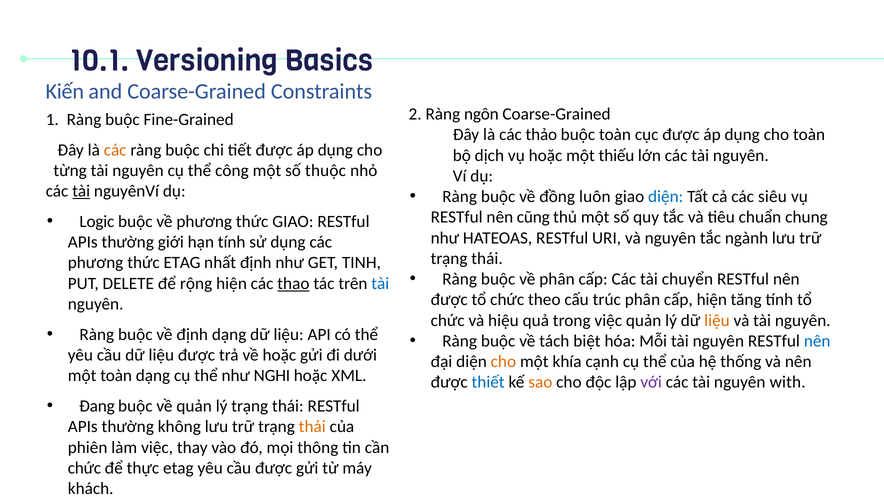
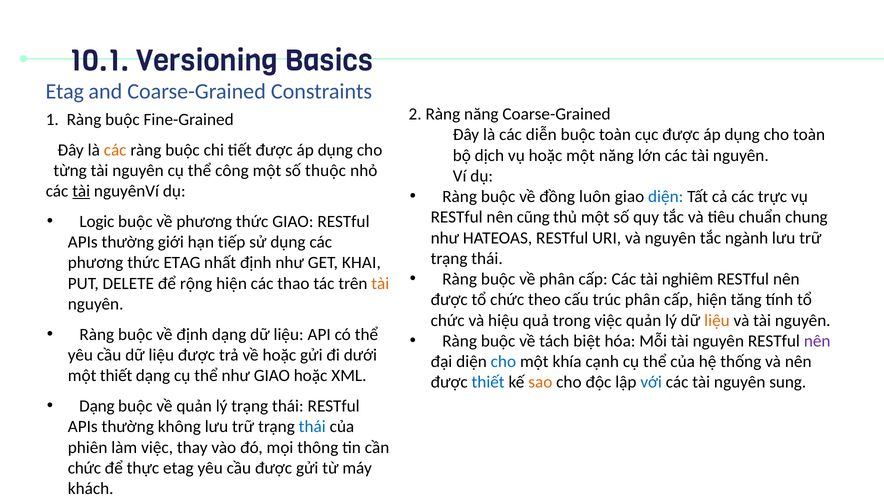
Kiến at (65, 91): Kiến -> Etag
Ràng ngôn: ngôn -> năng
thảo: thảo -> diễn
một thiếu: thiếu -> năng
siêu: siêu -> trực
hạn tính: tính -> tiếp
TINH: TINH -> KHAI
chuyển: chuyển -> nghiêm
thao underline: present -> none
tài at (380, 284) colour: blue -> orange
nên at (817, 341) colour: blue -> purple
cho at (503, 362) colour: orange -> blue
một toàn: toàn -> thiết
như NGHI: NGHI -> GIAO
với colour: purple -> blue
with: with -> sung
Đang at (97, 406): Đang -> Dạng
thái at (312, 427) colour: orange -> blue
